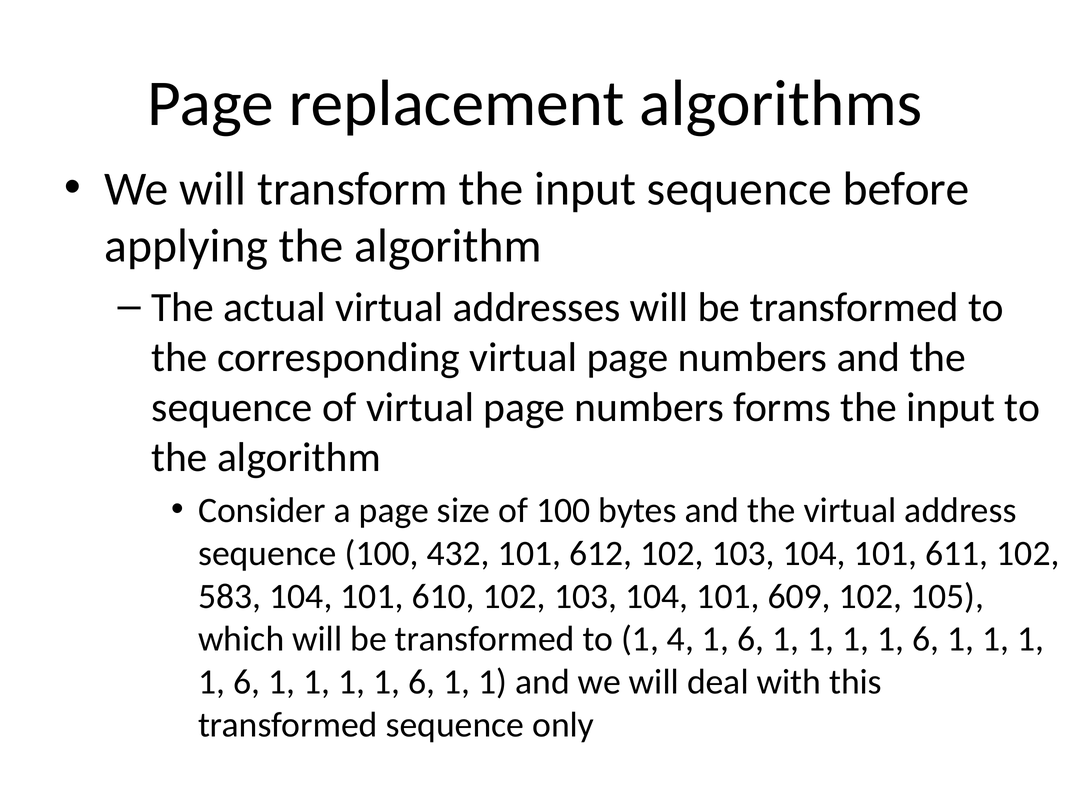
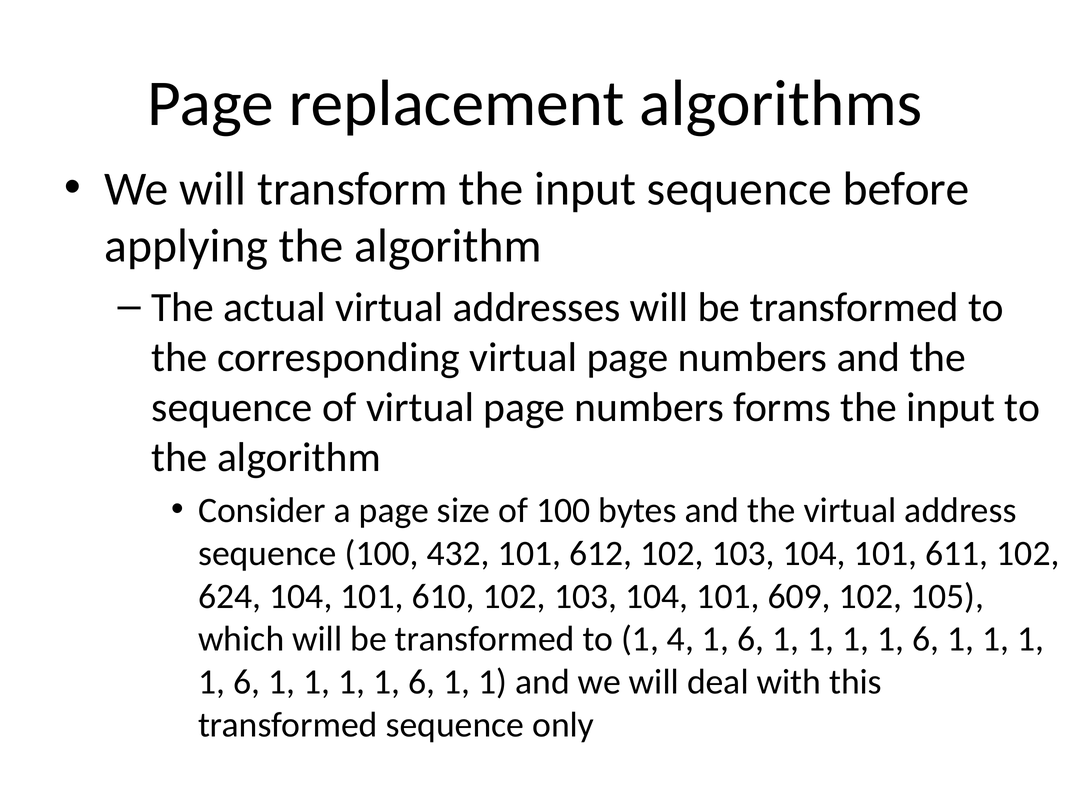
583: 583 -> 624
